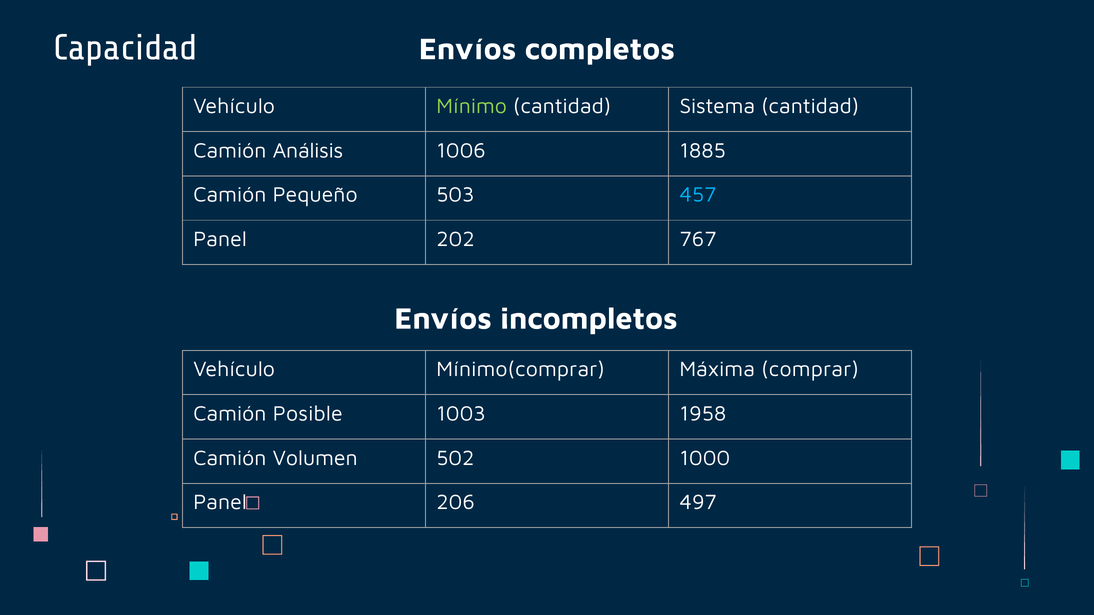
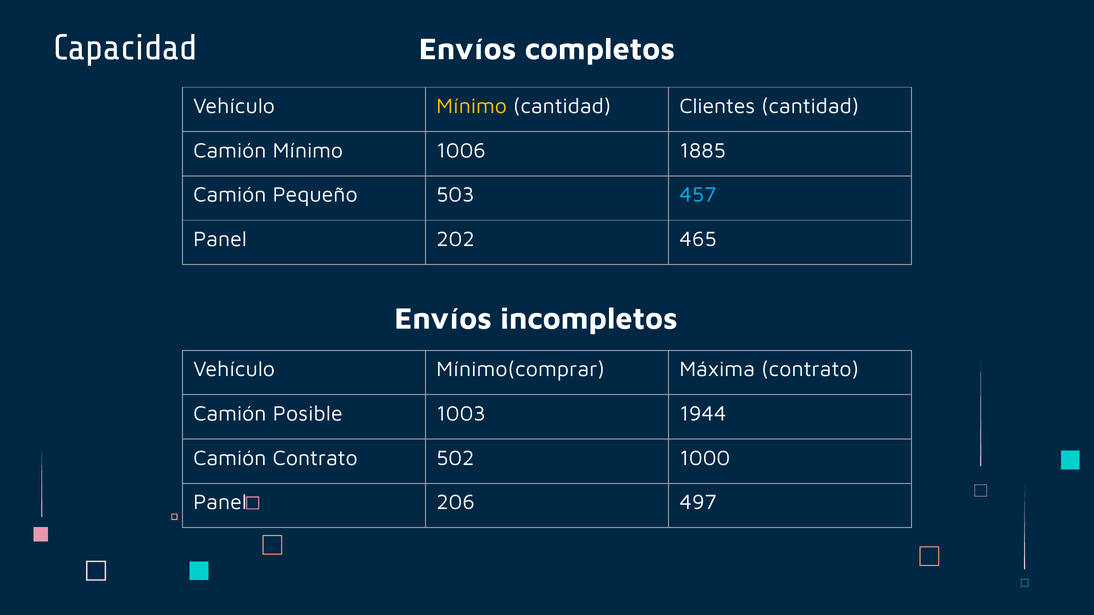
Mínimo at (472, 106) colour: light green -> yellow
Sistema: Sistema -> Clientes
Camión Análisis: Análisis -> Mínimo
767: 767 -> 465
Máxima comprar: comprar -> contrato
1958: 1958 -> 1944
Camión Volumen: Volumen -> Contrato
